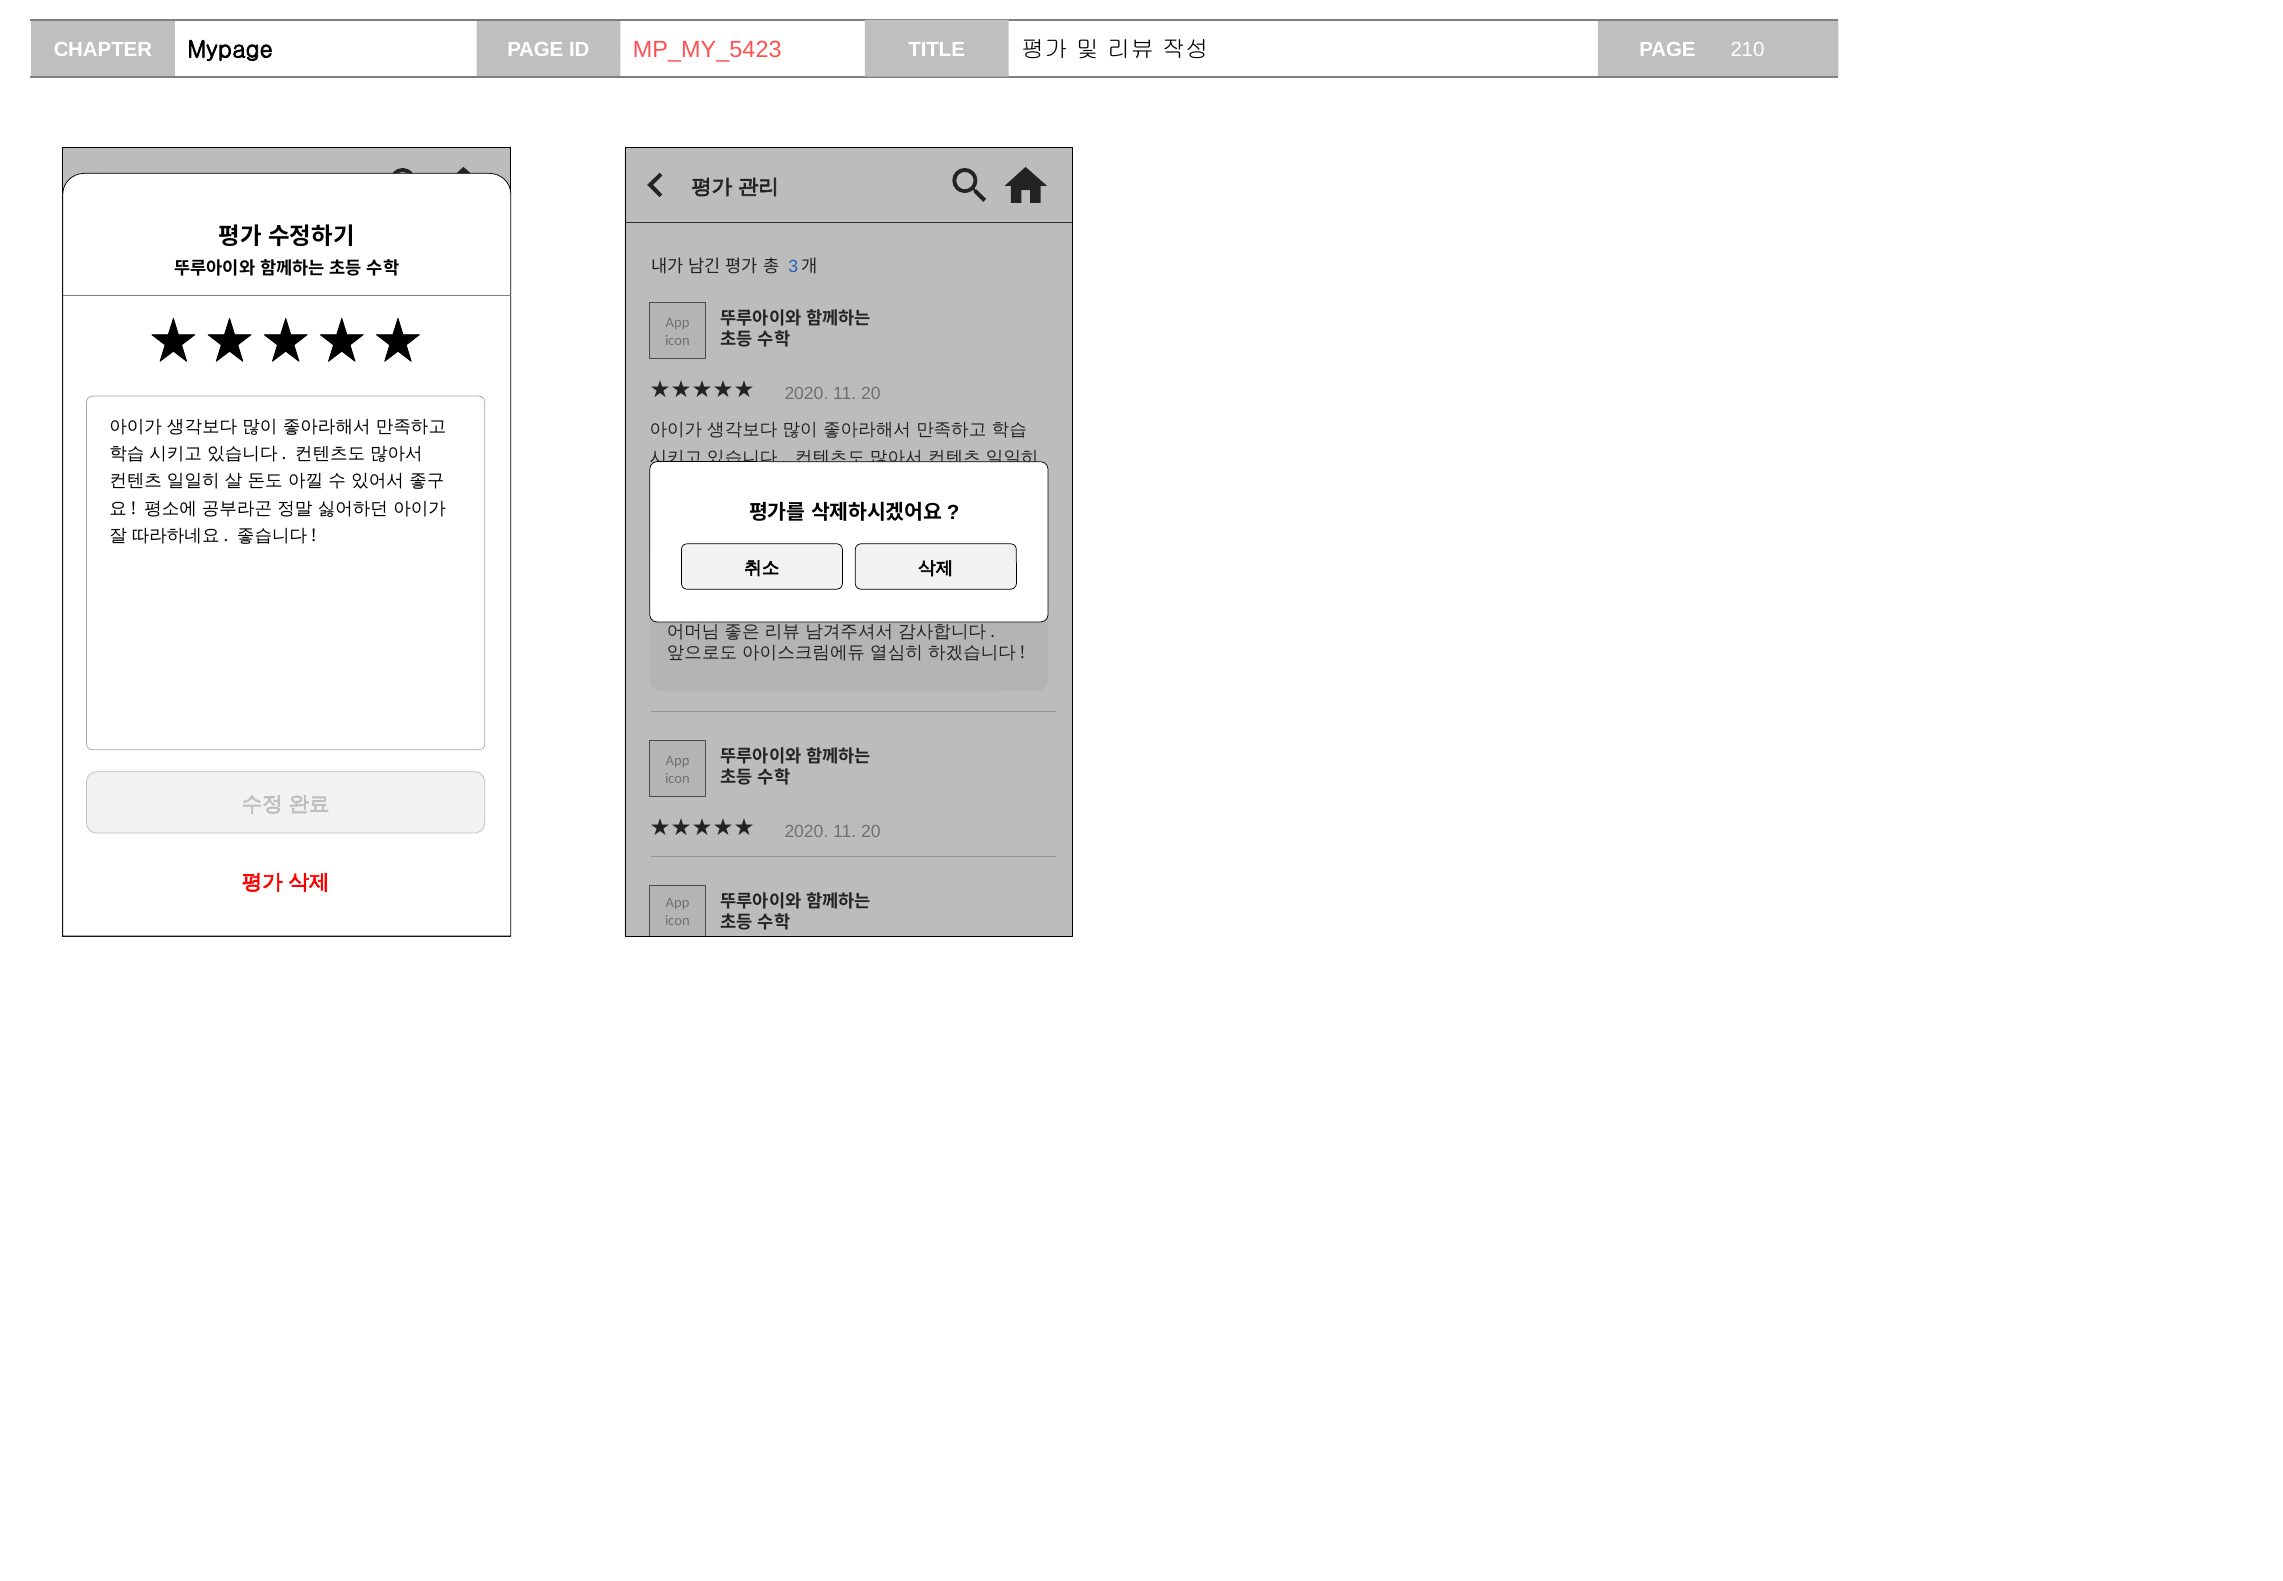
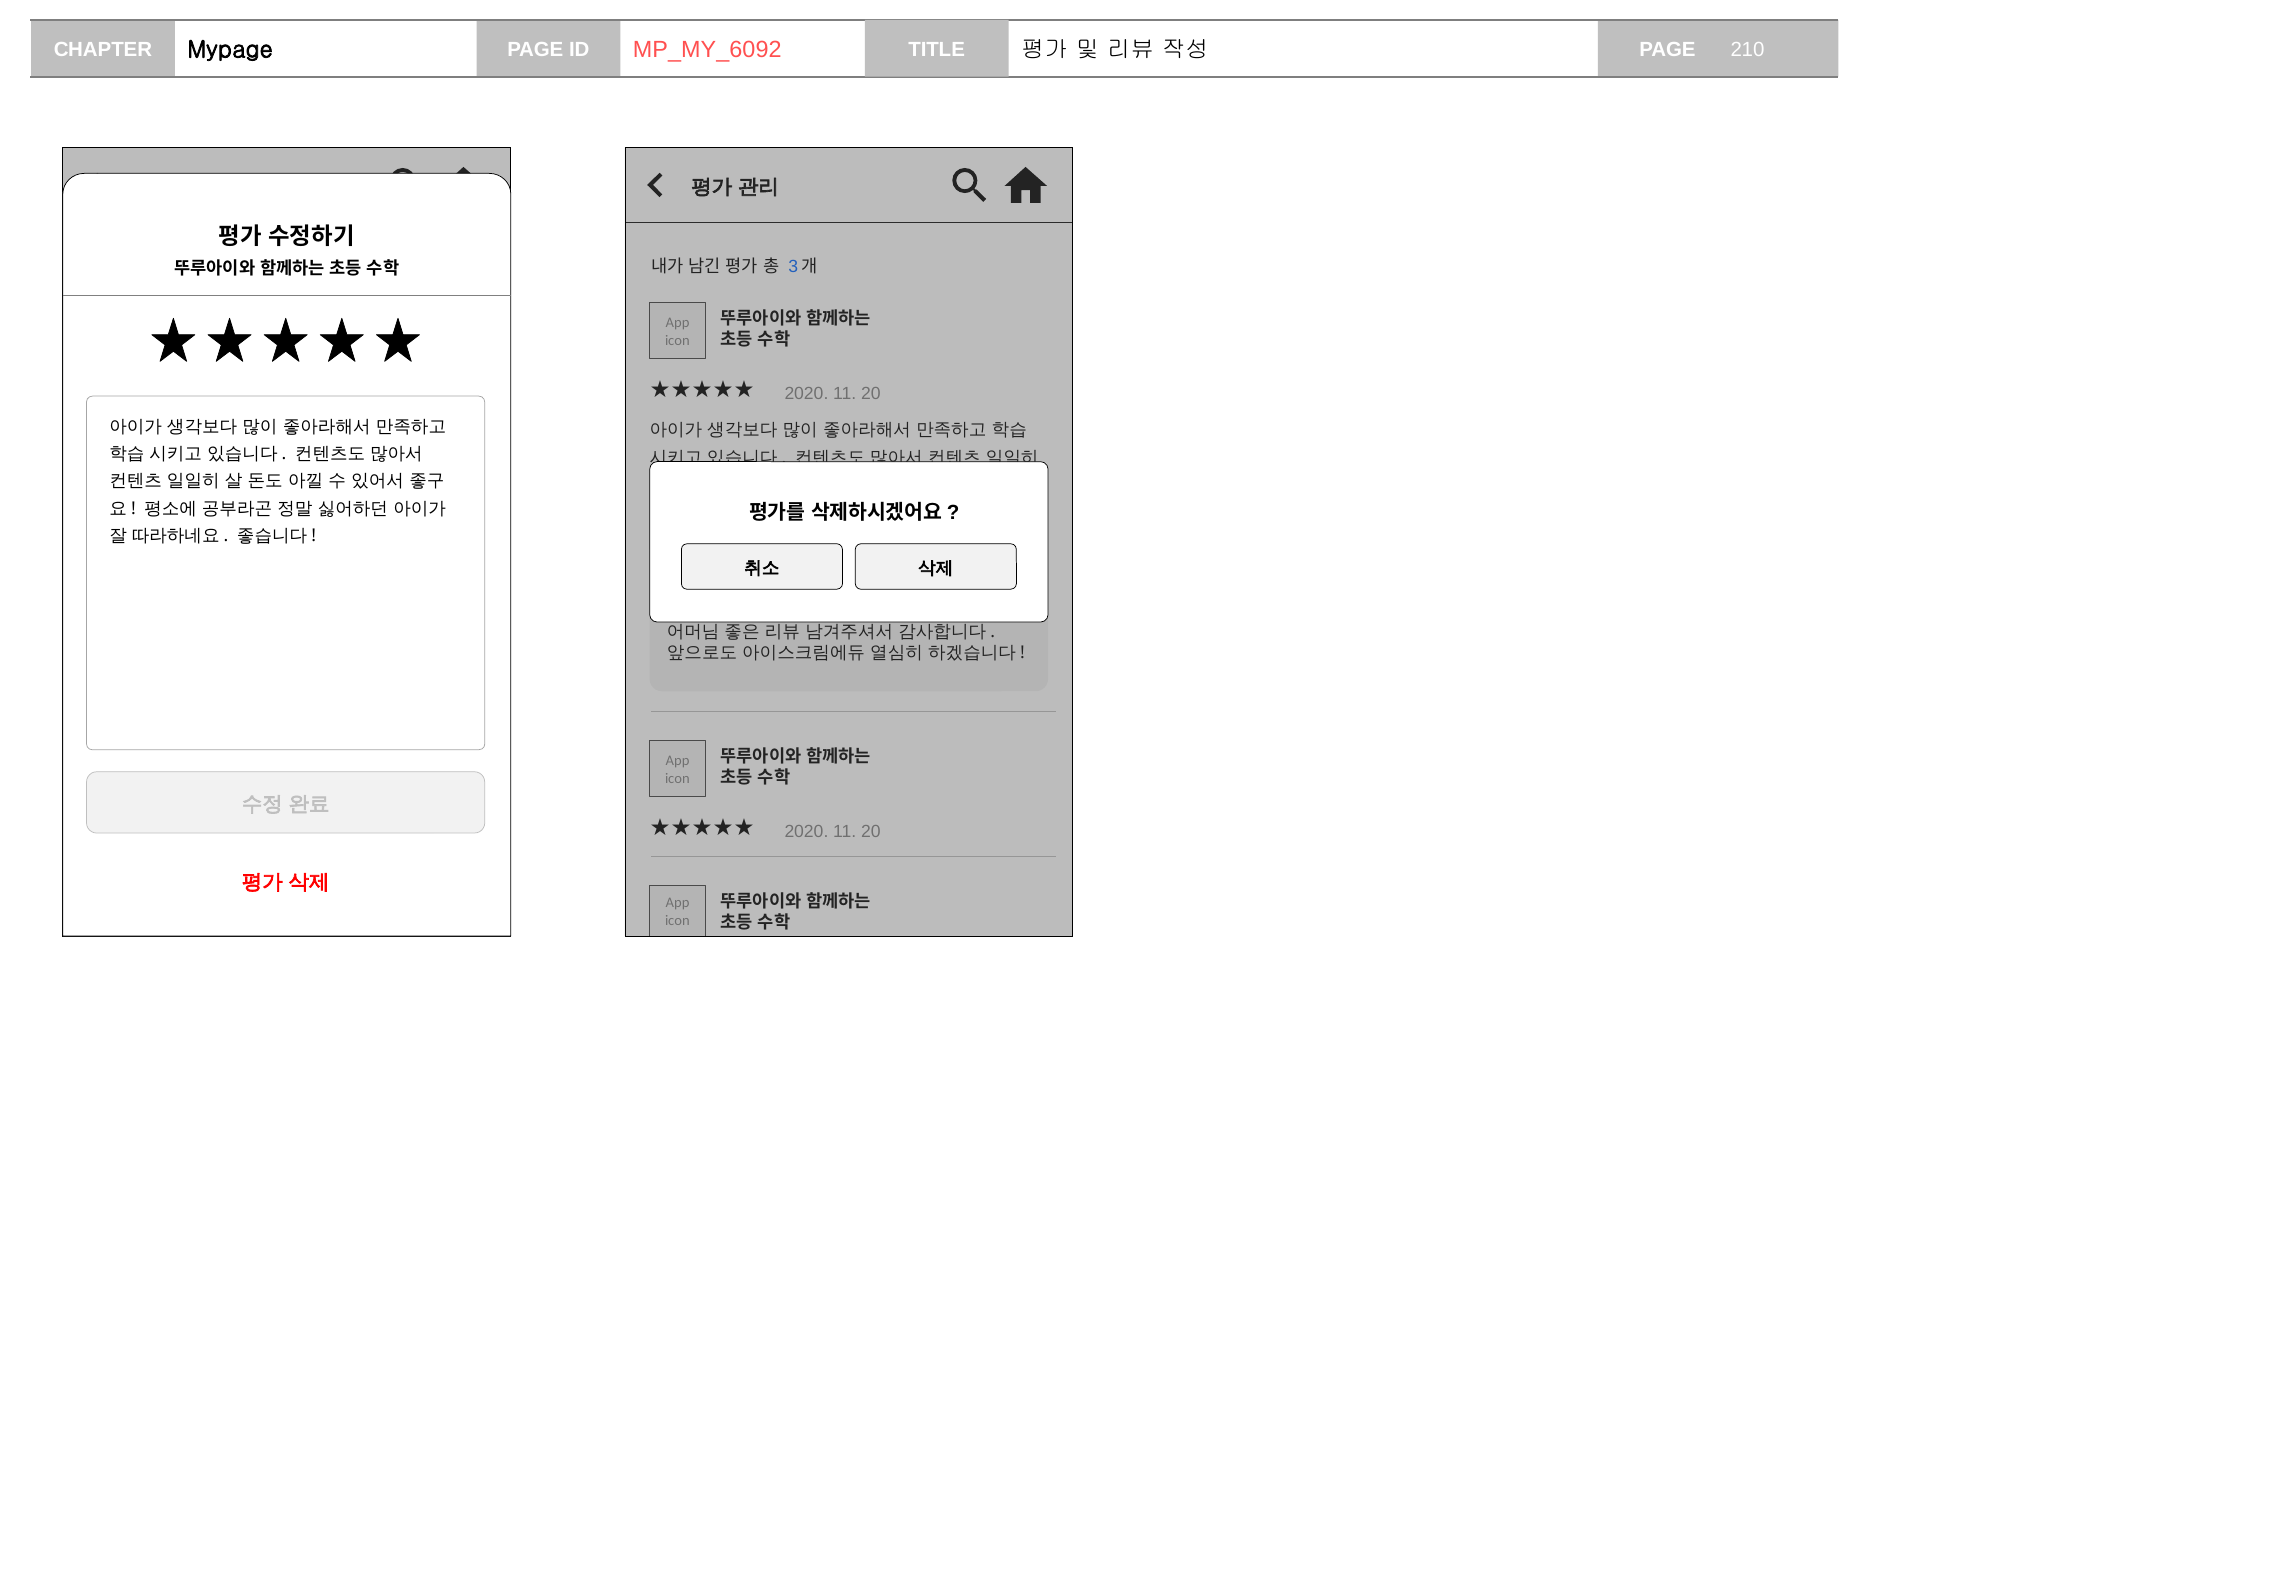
MP_MY_5423: MP_MY_5423 -> MP_MY_6092
